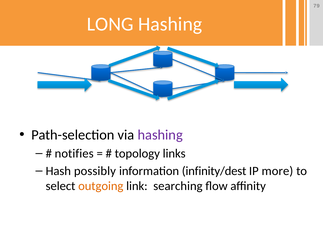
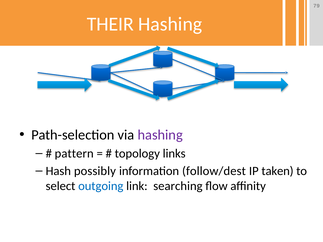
LONG: LONG -> THEIR
notifies: notifies -> pattern
infinity/dest: infinity/dest -> follow/dest
more: more -> taken
outgoing colour: orange -> blue
